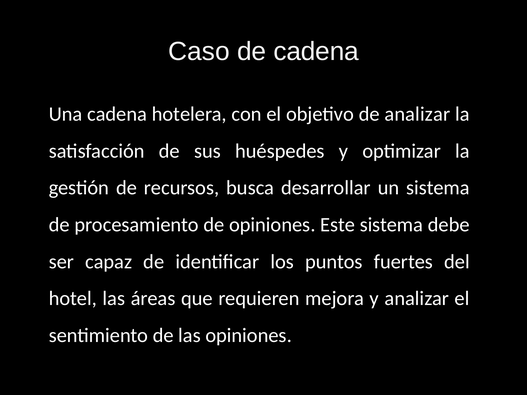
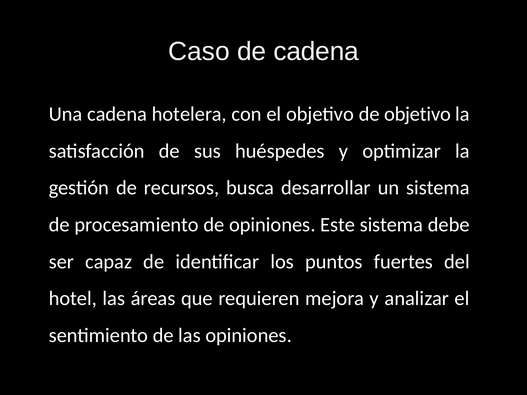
de analizar: analizar -> objetivo
